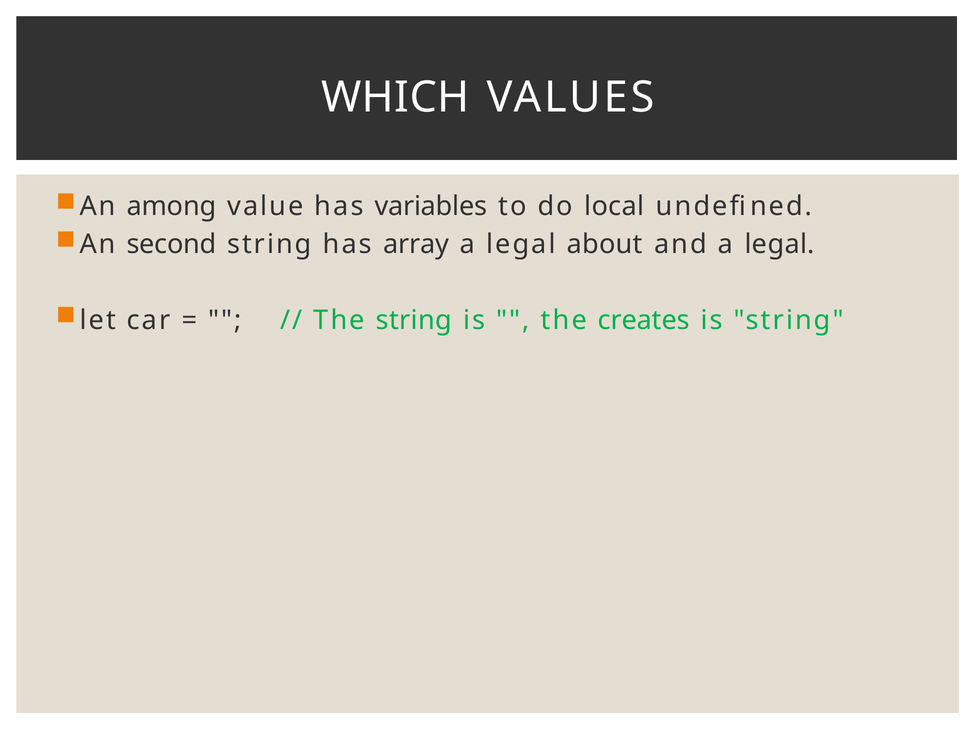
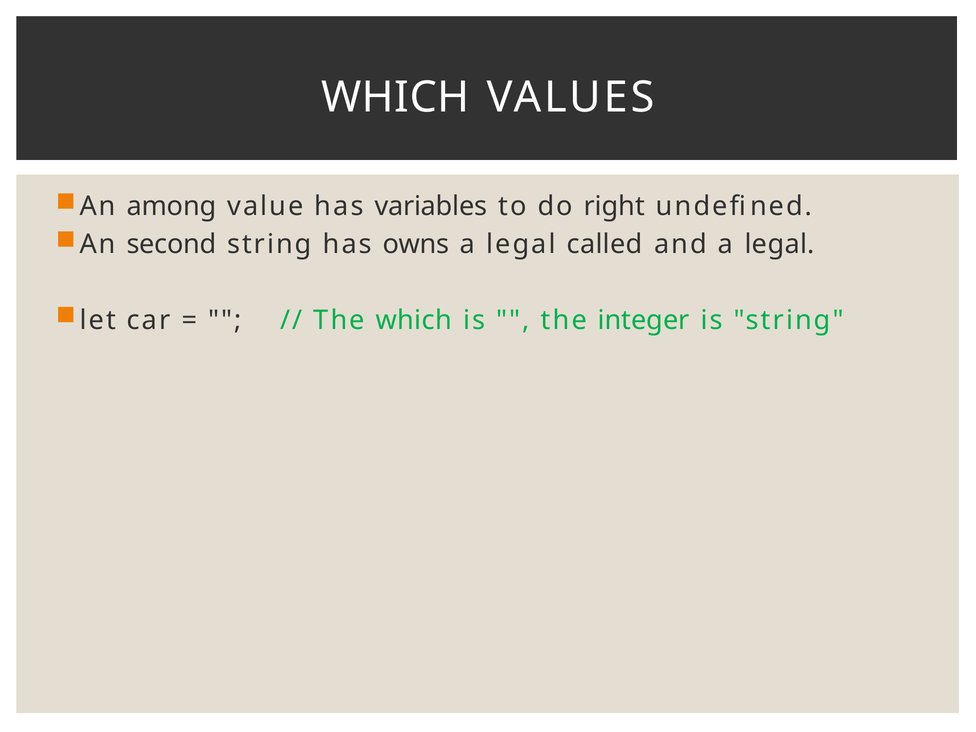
local: local -> right
array: array -> owns
about: about -> called
The string: string -> which
creates: creates -> integer
